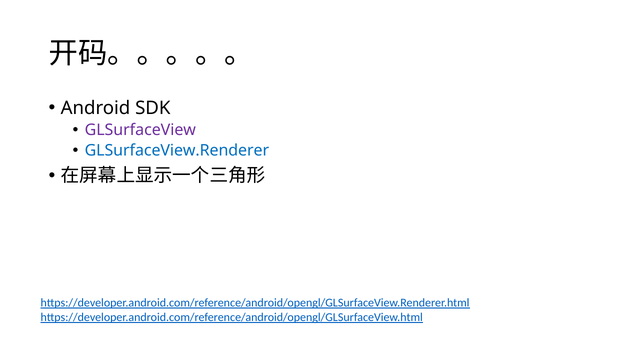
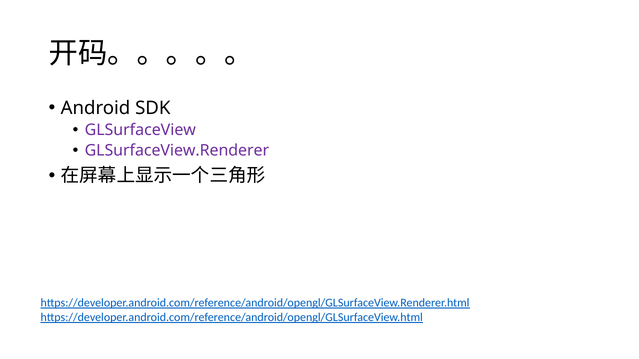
GLSurfaceView.Renderer colour: blue -> purple
